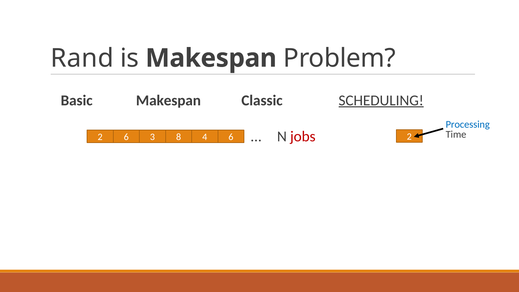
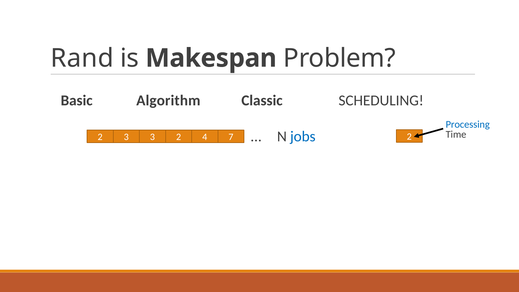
SCHEDULING underline: present -> none
Basic Makespan: Makespan -> Algorithm
2 6: 6 -> 3
3 8: 8 -> 2
4 6: 6 -> 7
jobs colour: red -> blue
